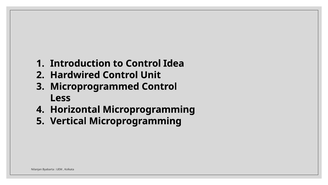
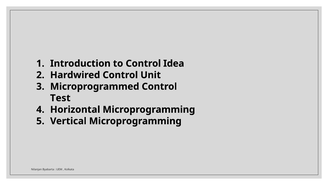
Less: Less -> Test
